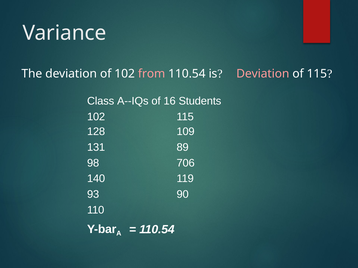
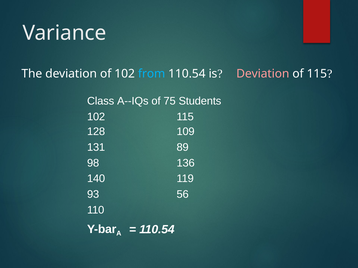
from colour: pink -> light blue
16: 16 -> 75
706: 706 -> 136
90: 90 -> 56
